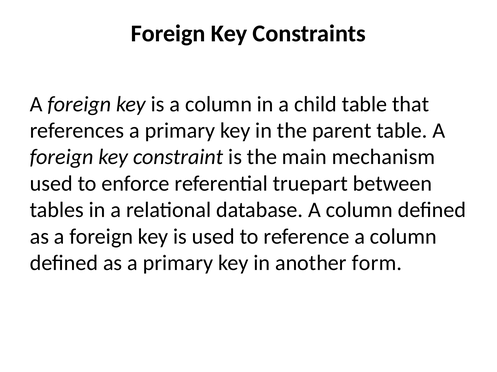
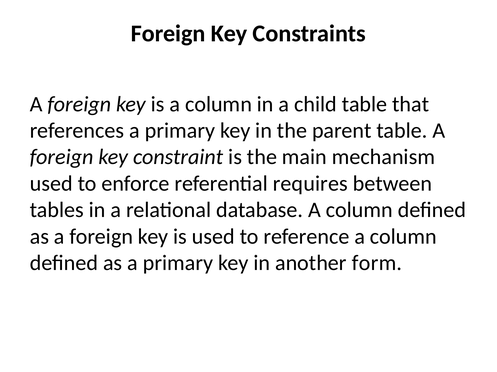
truepart: truepart -> requires
